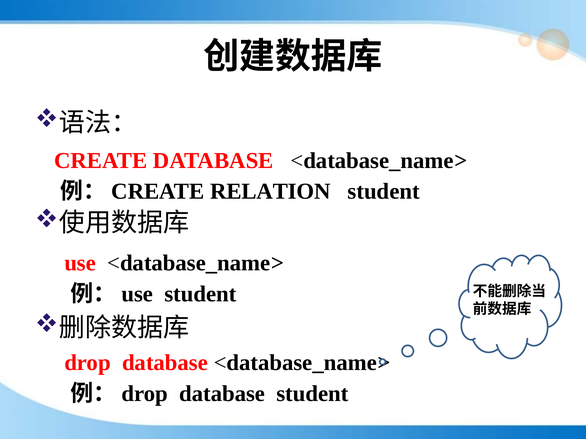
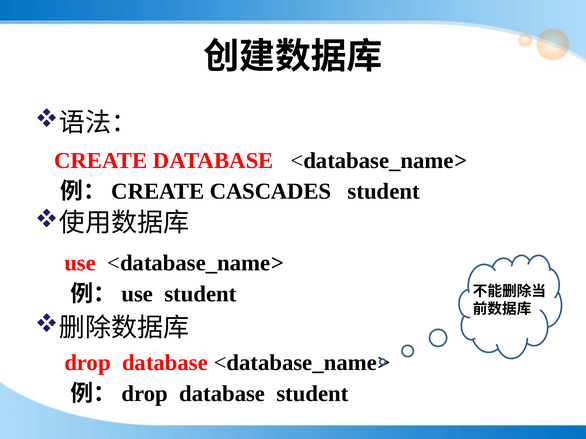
RELATION: RELATION -> CASCADES
